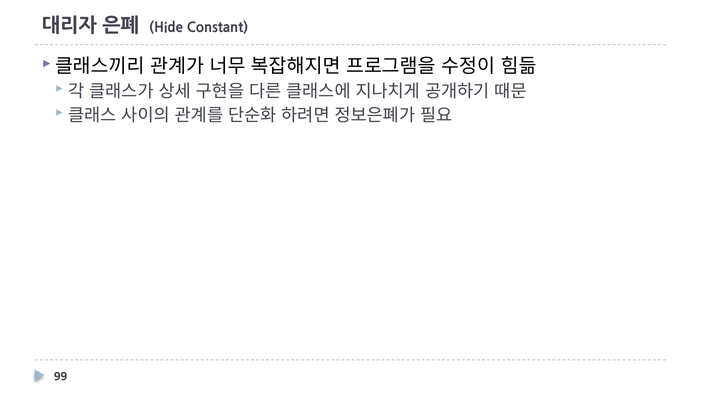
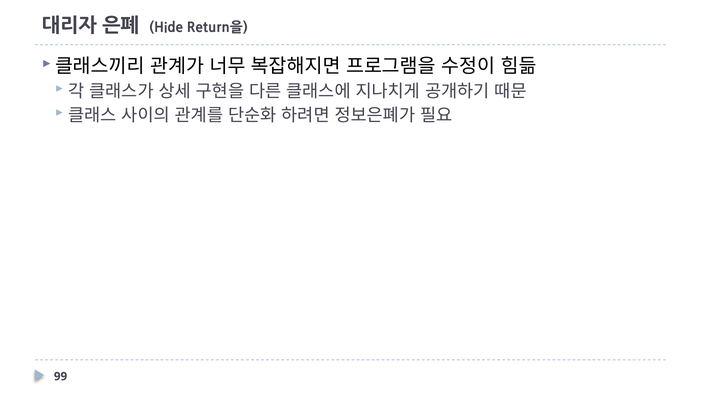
Constant: Constant -> Return을
